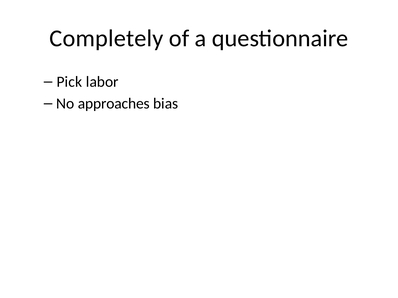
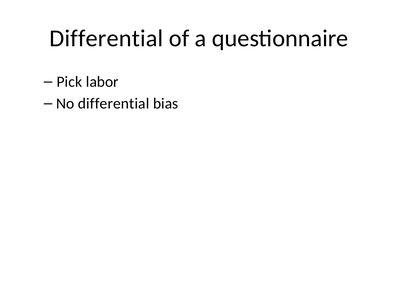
Completely at (106, 39): Completely -> Differential
No approaches: approaches -> differential
